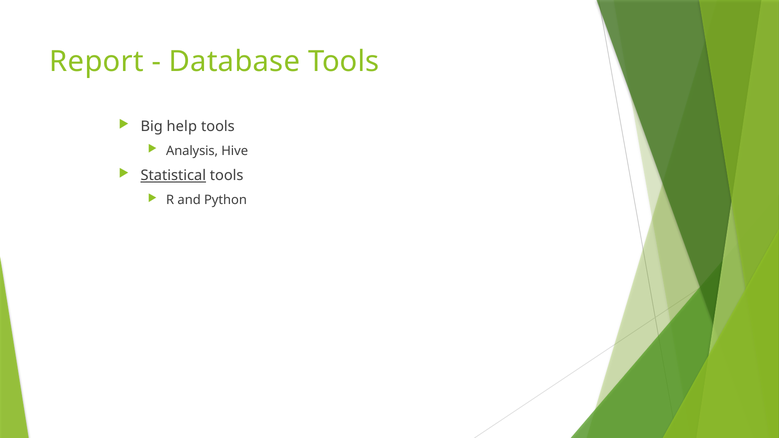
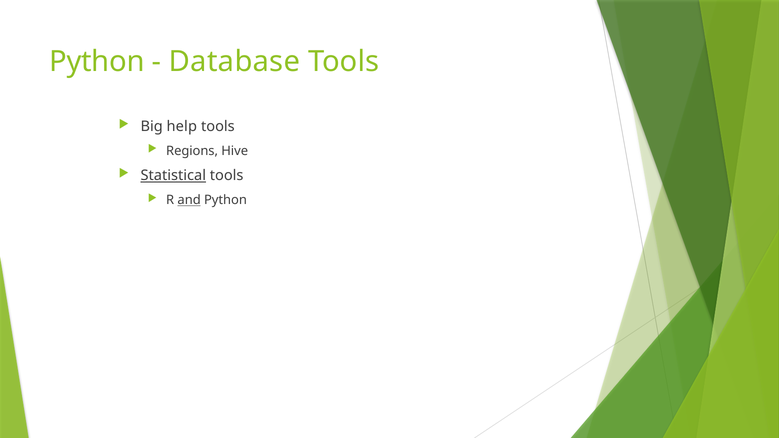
Report at (97, 61): Report -> Python
Analysis: Analysis -> Regions
and underline: none -> present
